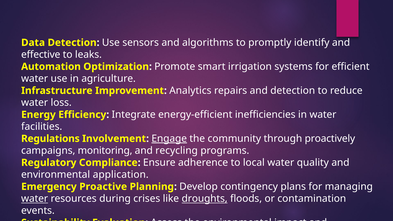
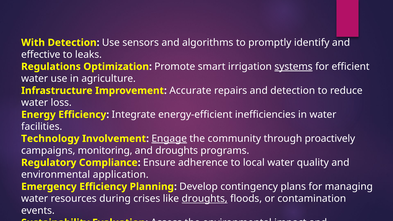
Data: Data -> With
Automation: Automation -> Regulations
systems underline: none -> present
Analytics: Analytics -> Accurate
Regulations: Regulations -> Technology
and recycling: recycling -> droughts
Emergency Proactive: Proactive -> Efficiency
water at (35, 199) underline: present -> none
